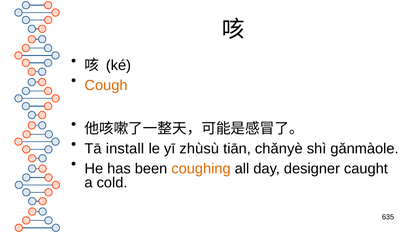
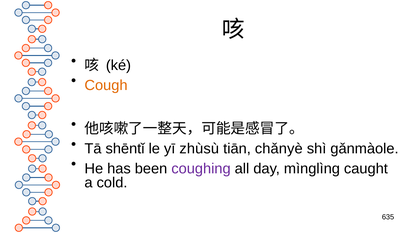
install: install -> shēntǐ
coughing colour: orange -> purple
designer: designer -> mìnglìng
